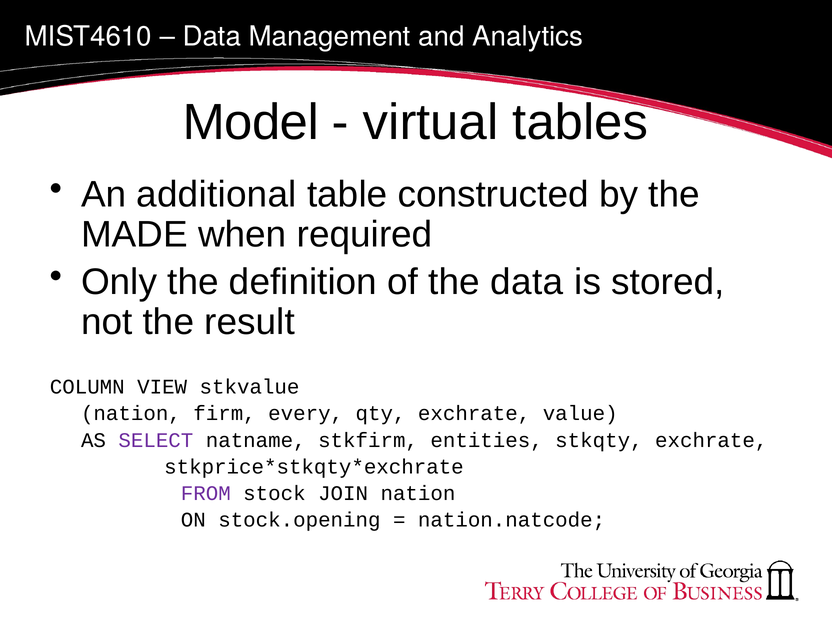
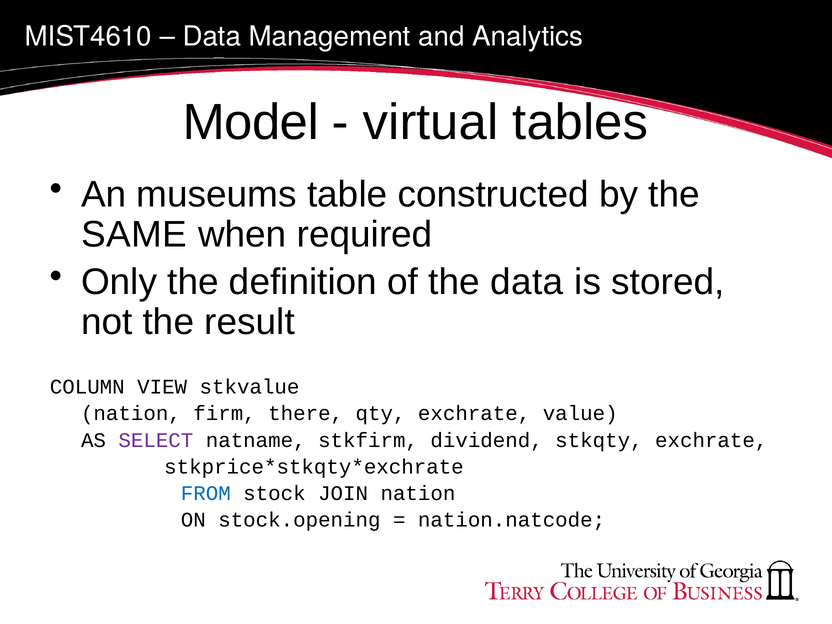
additional: additional -> museums
MADE: MADE -> SAME
every: every -> there
entities: entities -> dividend
FROM colour: purple -> blue
